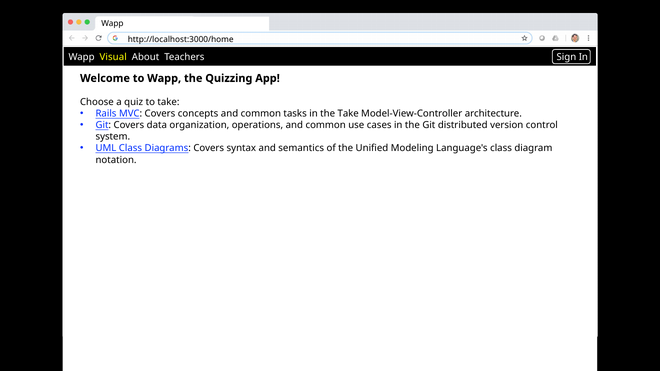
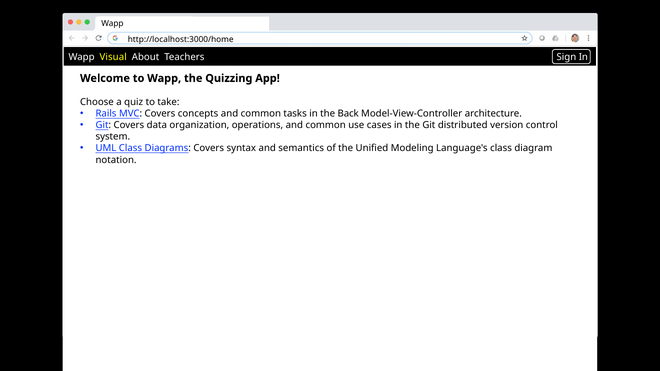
the Take: Take -> Back
